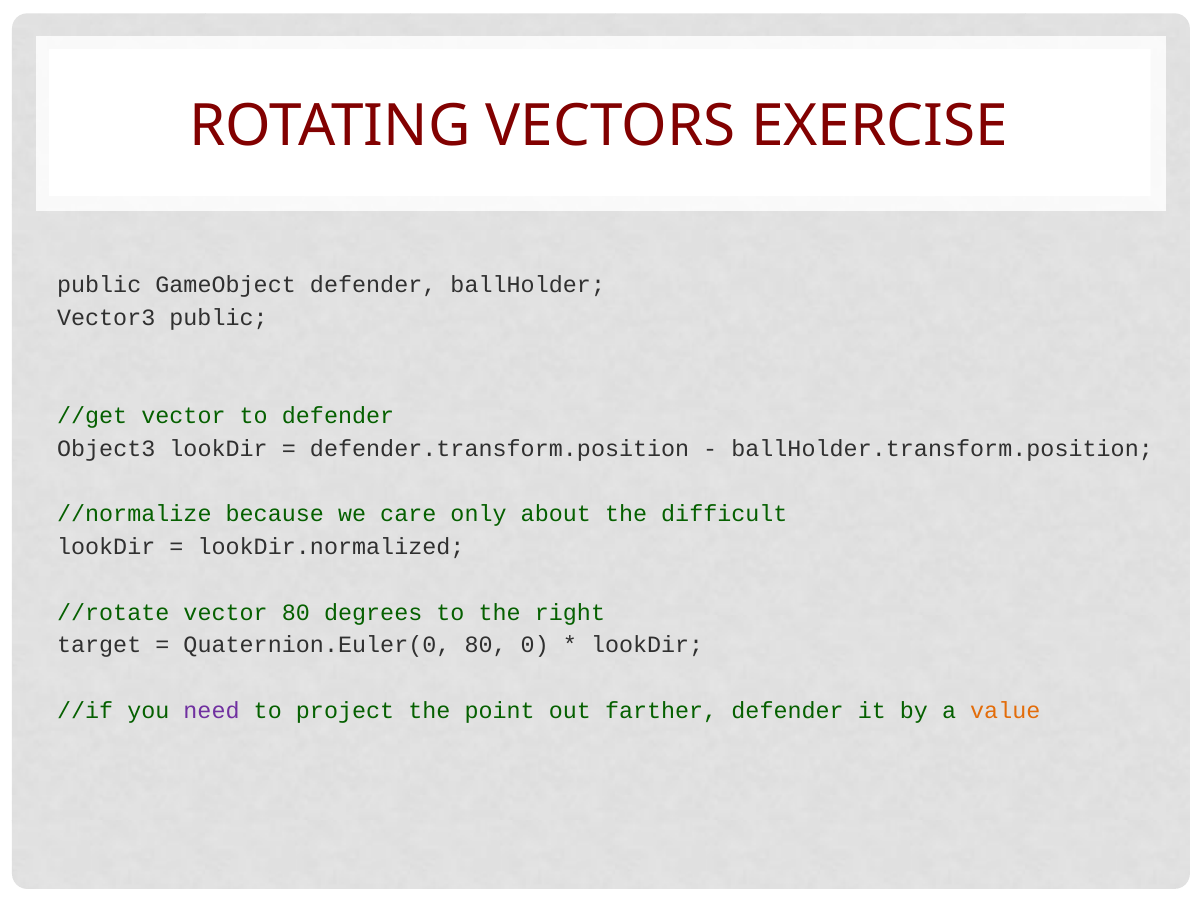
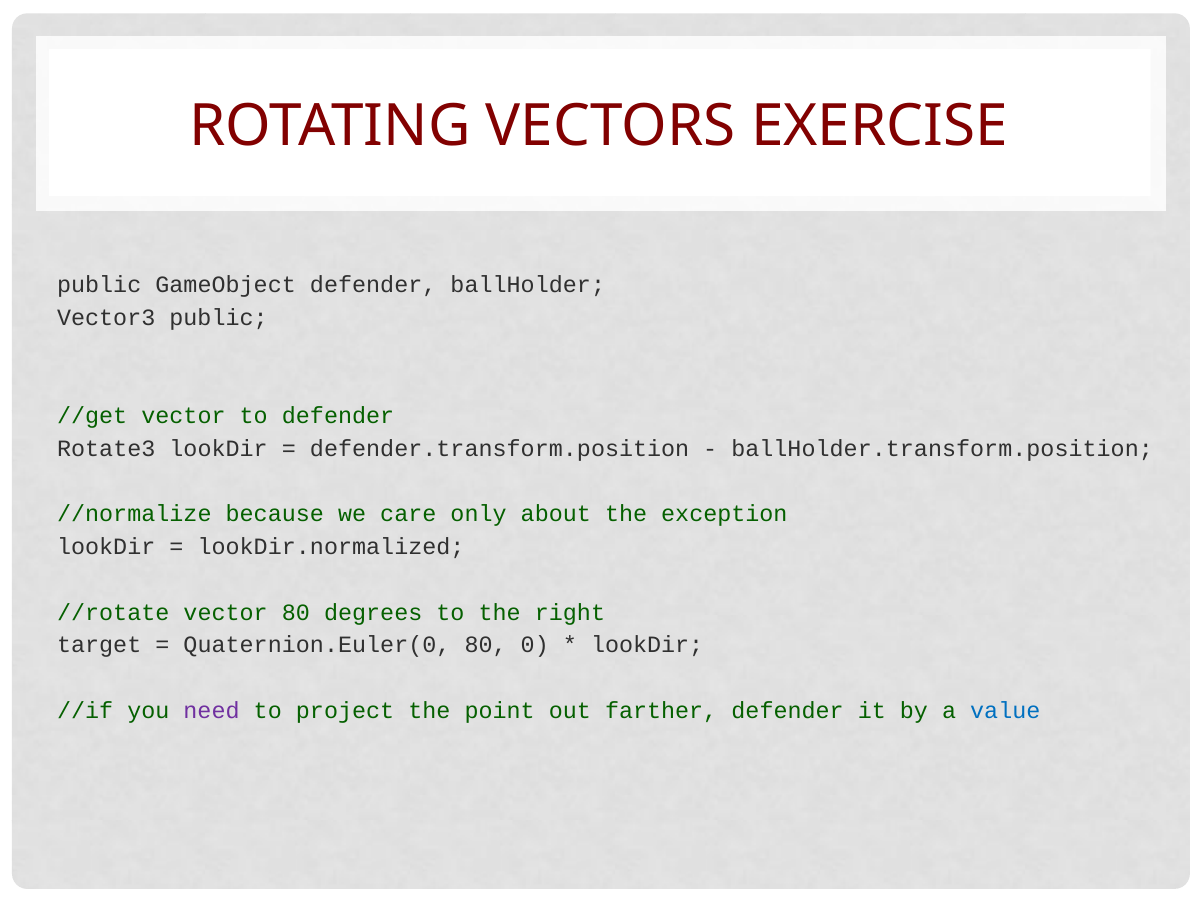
Object3: Object3 -> Rotate3
difficult: difficult -> exception
value colour: orange -> blue
